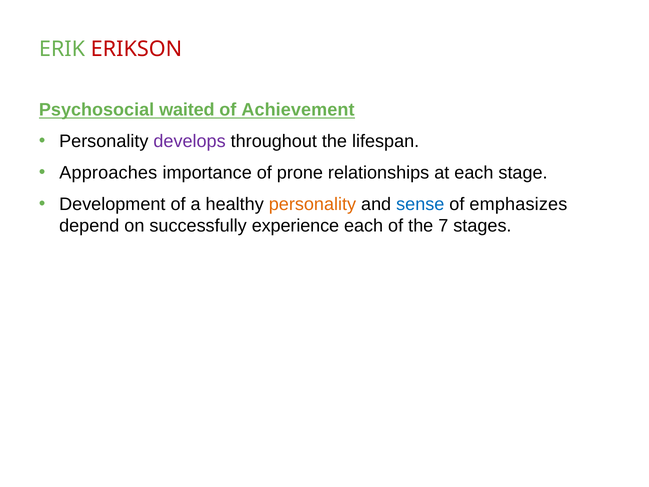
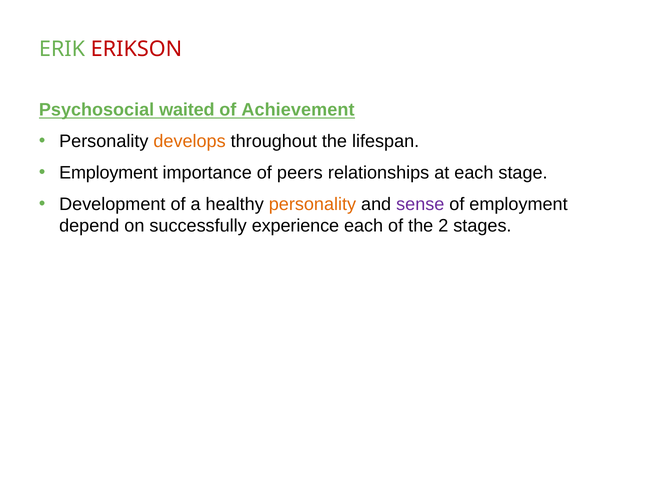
develops colour: purple -> orange
Approaches at (108, 173): Approaches -> Employment
prone: prone -> peers
sense colour: blue -> purple
of emphasizes: emphasizes -> employment
7: 7 -> 2
